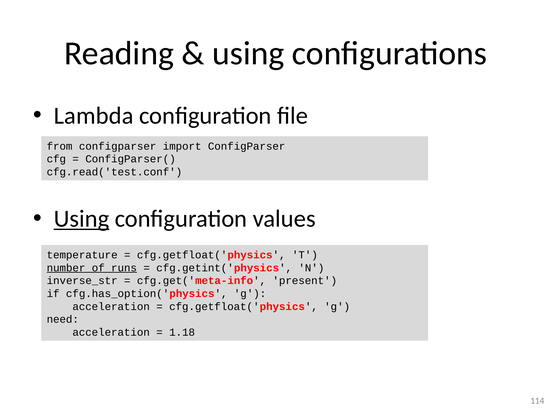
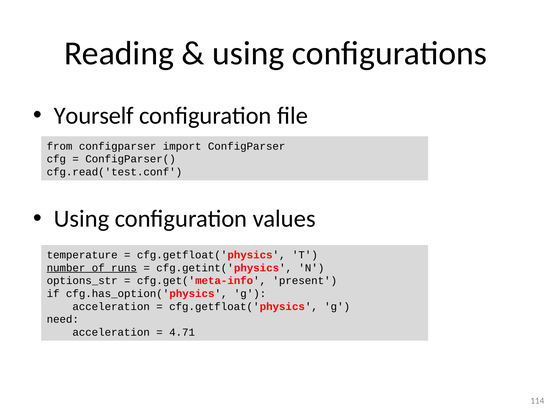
Lambda: Lambda -> Yourself
Using at (82, 219) underline: present -> none
inverse_str: inverse_str -> options_str
1.18: 1.18 -> 4.71
